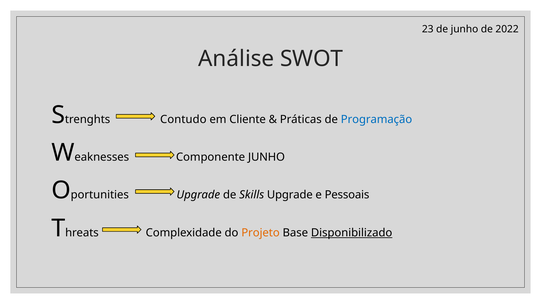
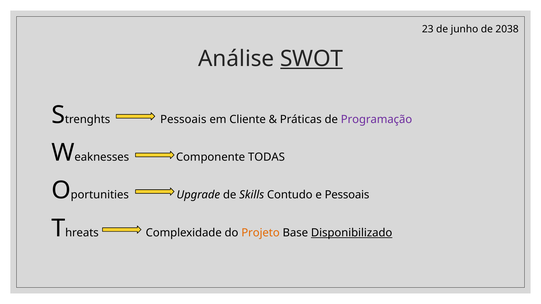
2022: 2022 -> 2038
SWOT underline: none -> present
Contudo at (183, 119): Contudo -> Pessoais
Programação colour: blue -> purple
Componente JUNHO: JUNHO -> TODAS
Skills Upgrade: Upgrade -> Contudo
